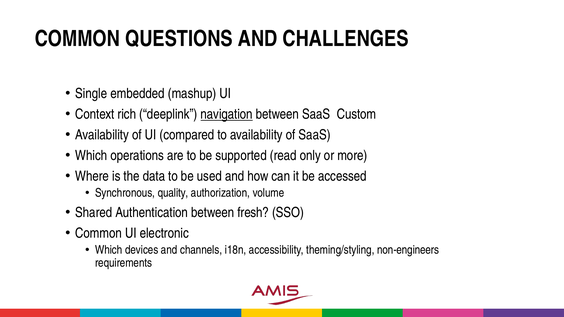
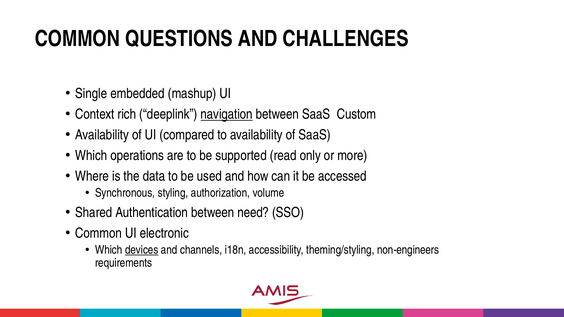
quality: quality -> styling
fresh: fresh -> need
devices underline: none -> present
